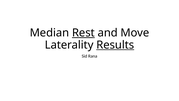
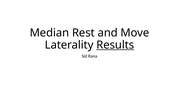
Rest underline: present -> none
